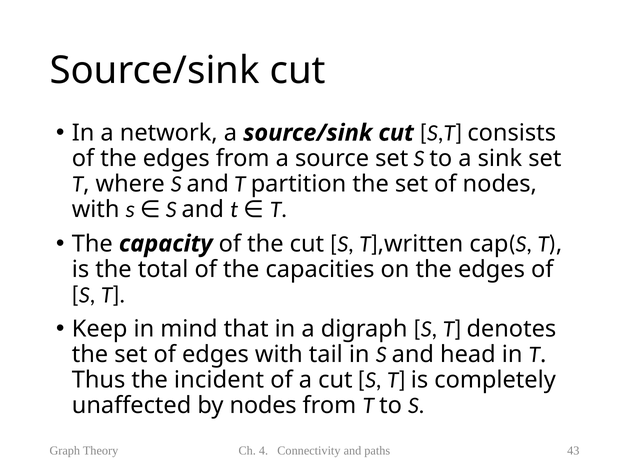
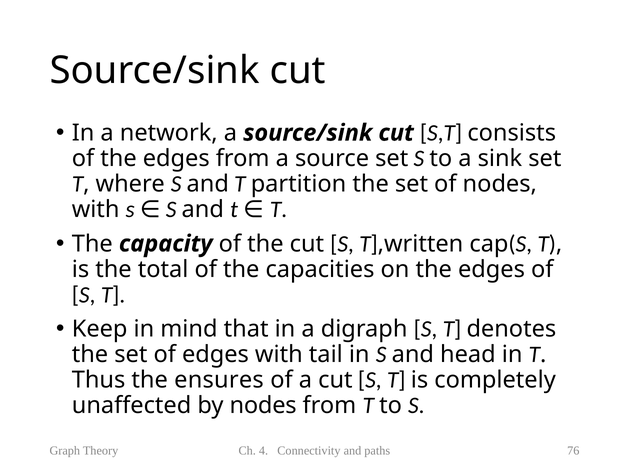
incident: incident -> ensures
43: 43 -> 76
